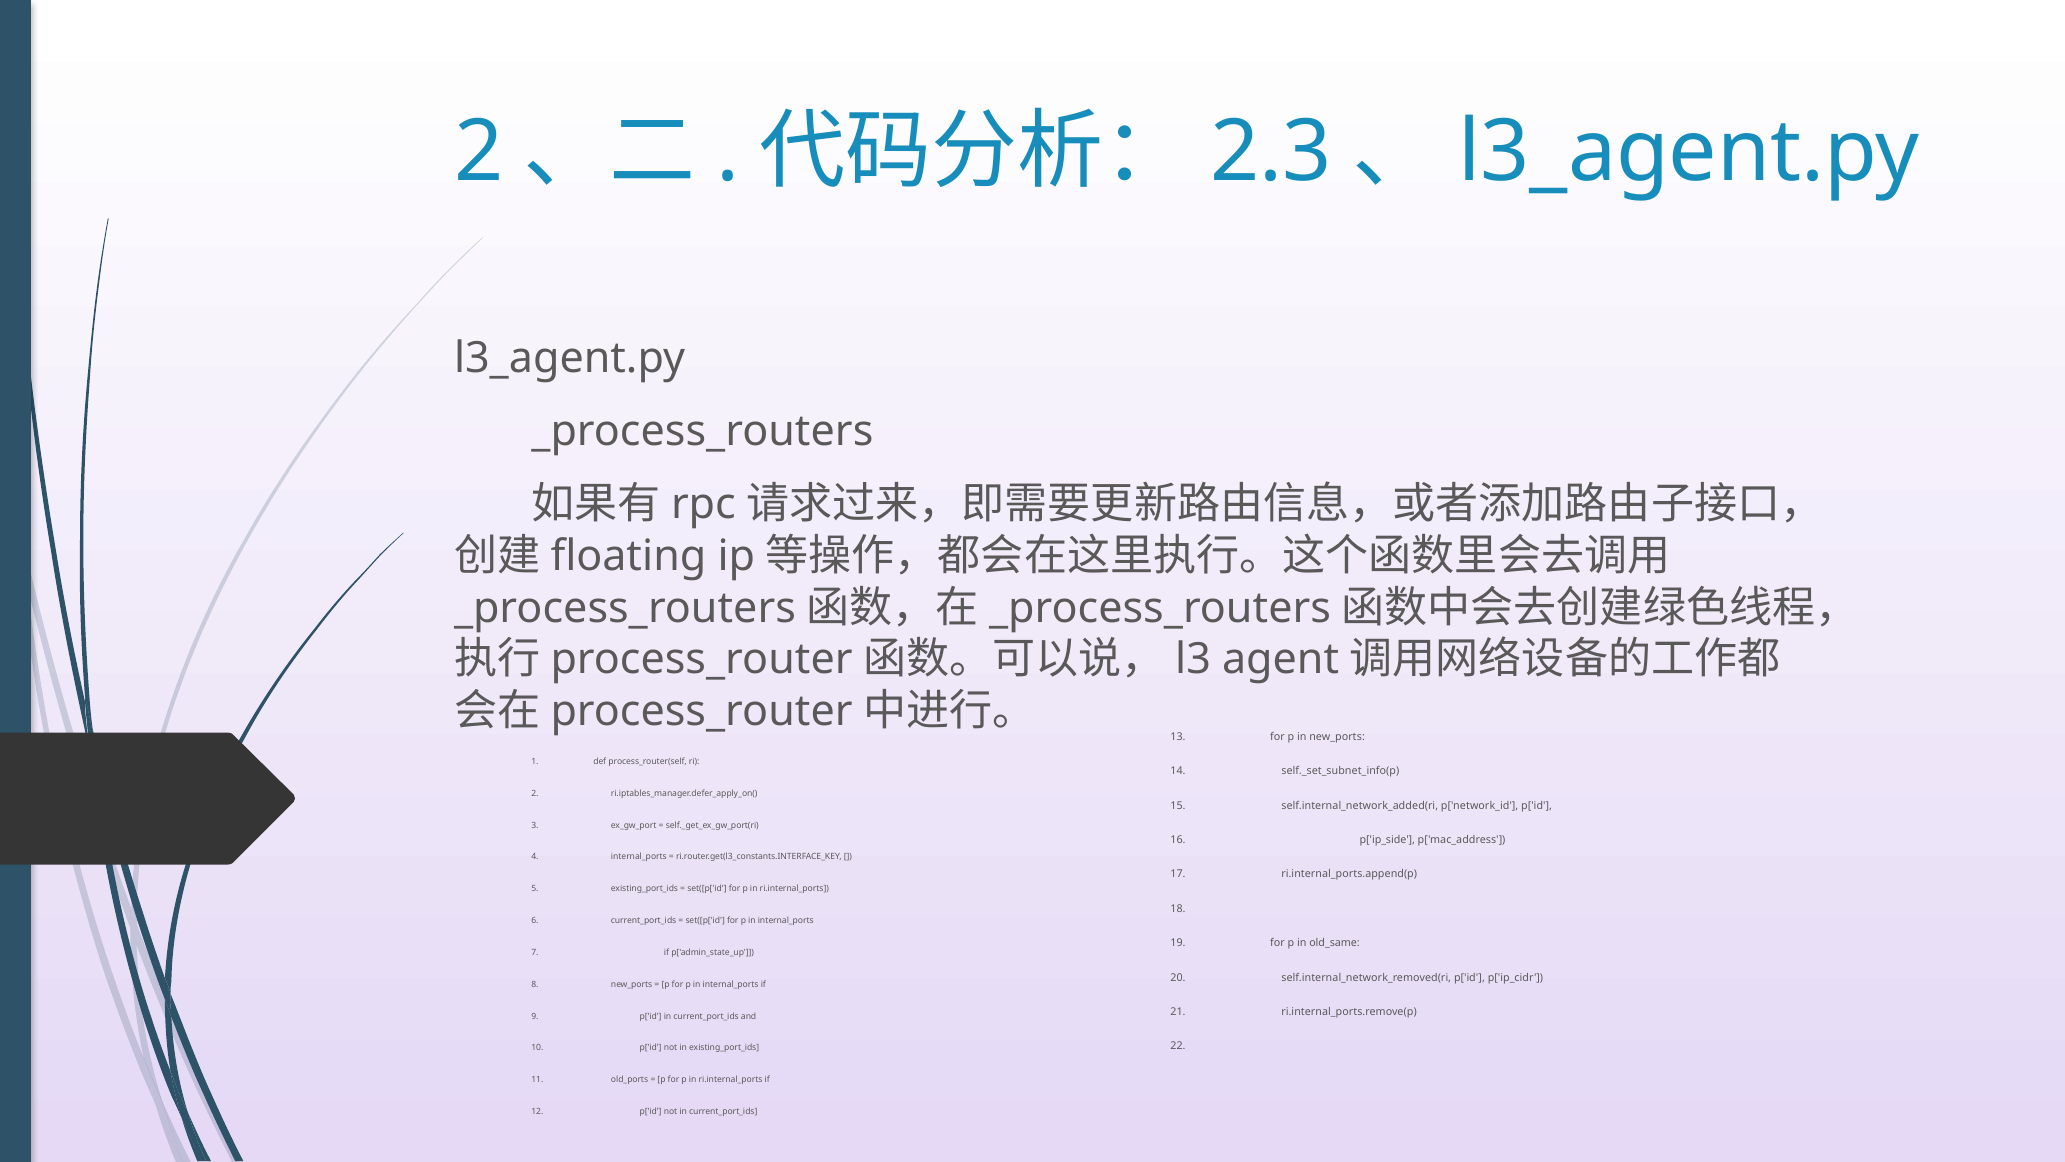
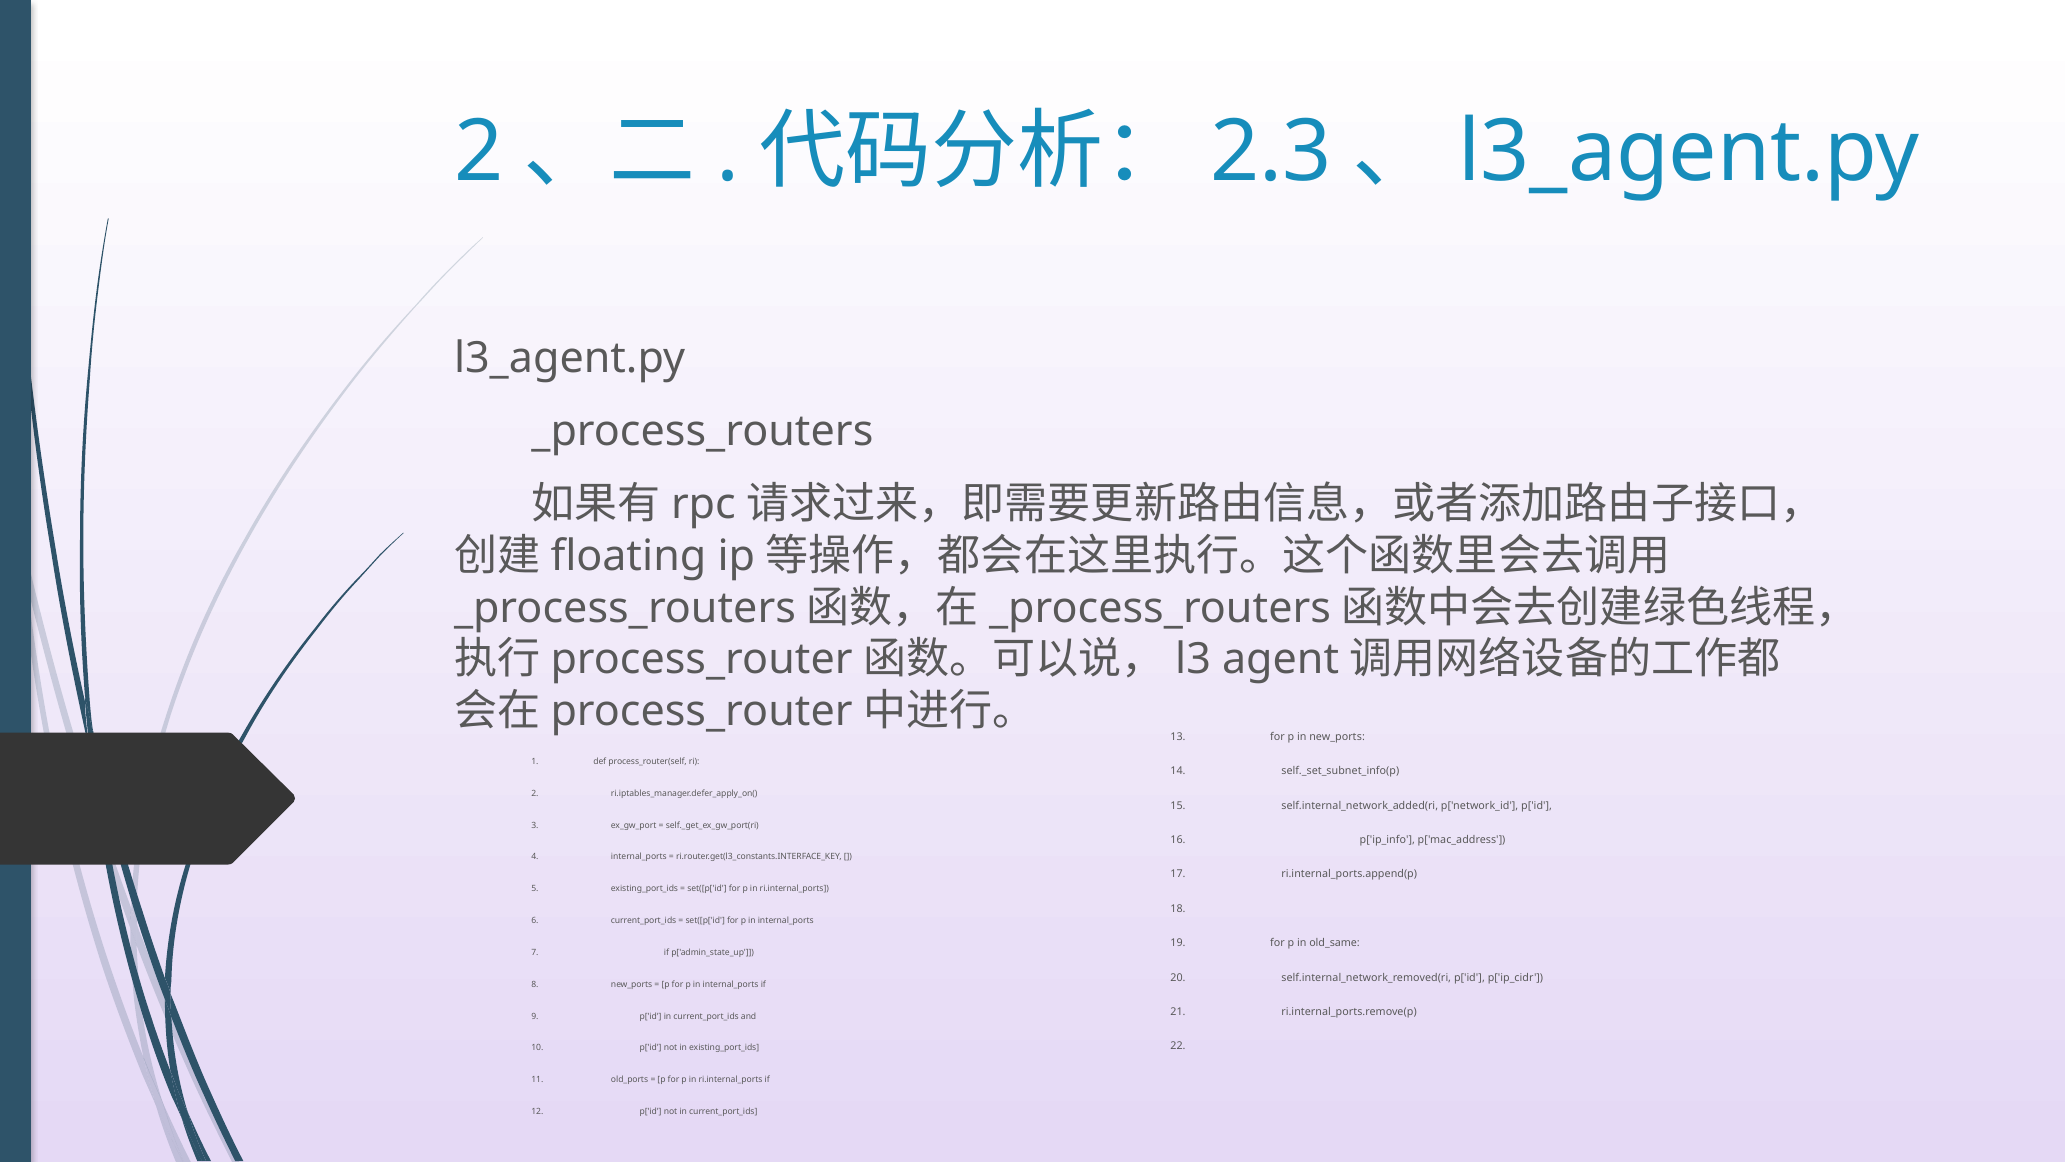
p['ip_side: p['ip_side -> p['ip_info
